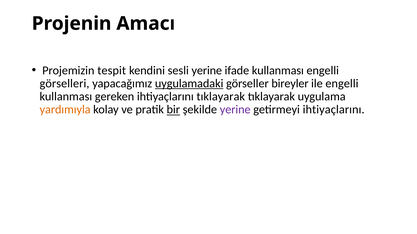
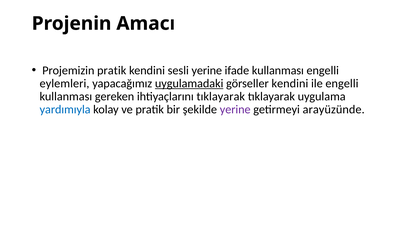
Projemizin tespit: tespit -> pratik
görselleri: görselleri -> eylemleri
görseller bireyler: bireyler -> kendini
yardımıyla colour: orange -> blue
bir underline: present -> none
getirmeyi ihtiyaçlarını: ihtiyaçlarını -> arayüzünde
